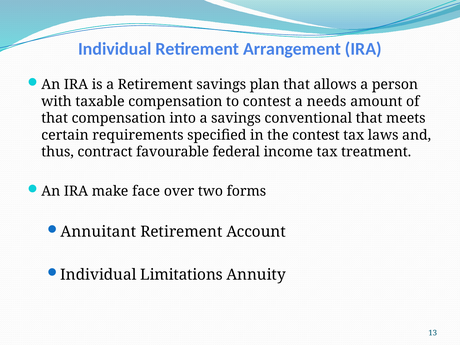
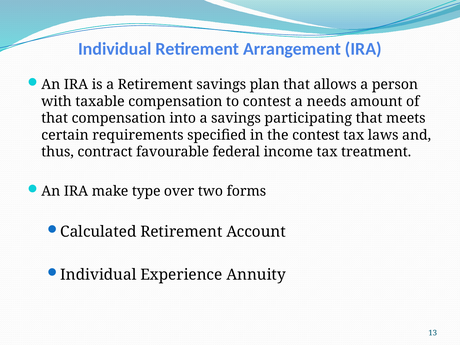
conventional: conventional -> participating
face: face -> type
Annuitant: Annuitant -> Calculated
Limitations: Limitations -> Experience
